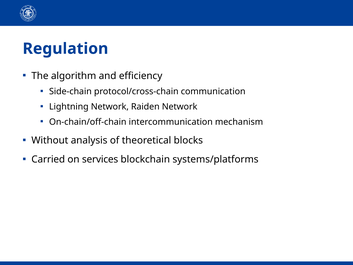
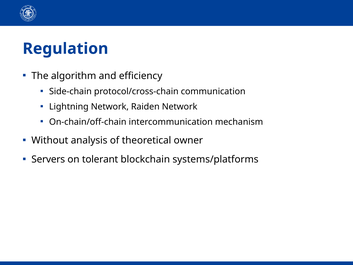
blocks: blocks -> owner
Carried: Carried -> Servers
services: services -> tolerant
